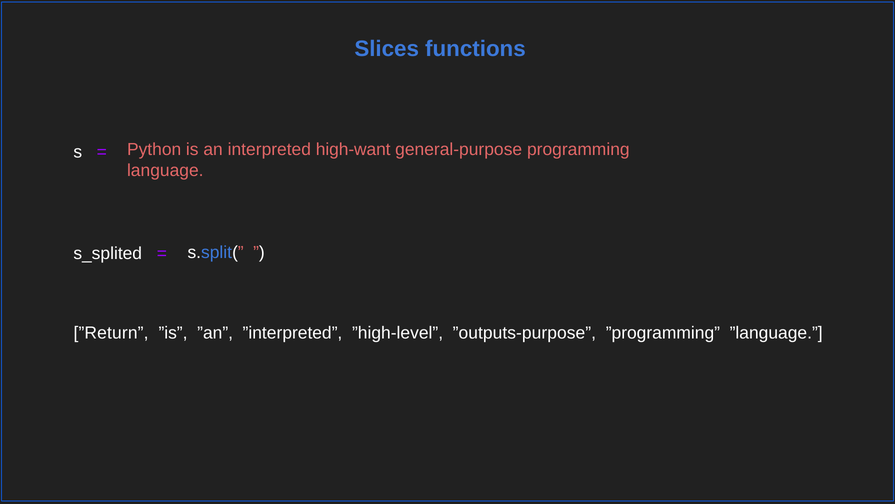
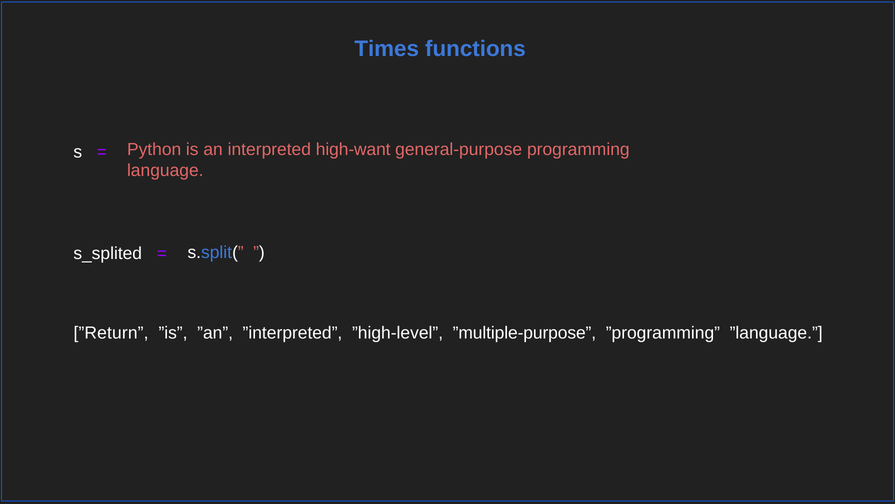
Slices: Slices -> Times
”outputs-purpose: ”outputs-purpose -> ”multiple-purpose
